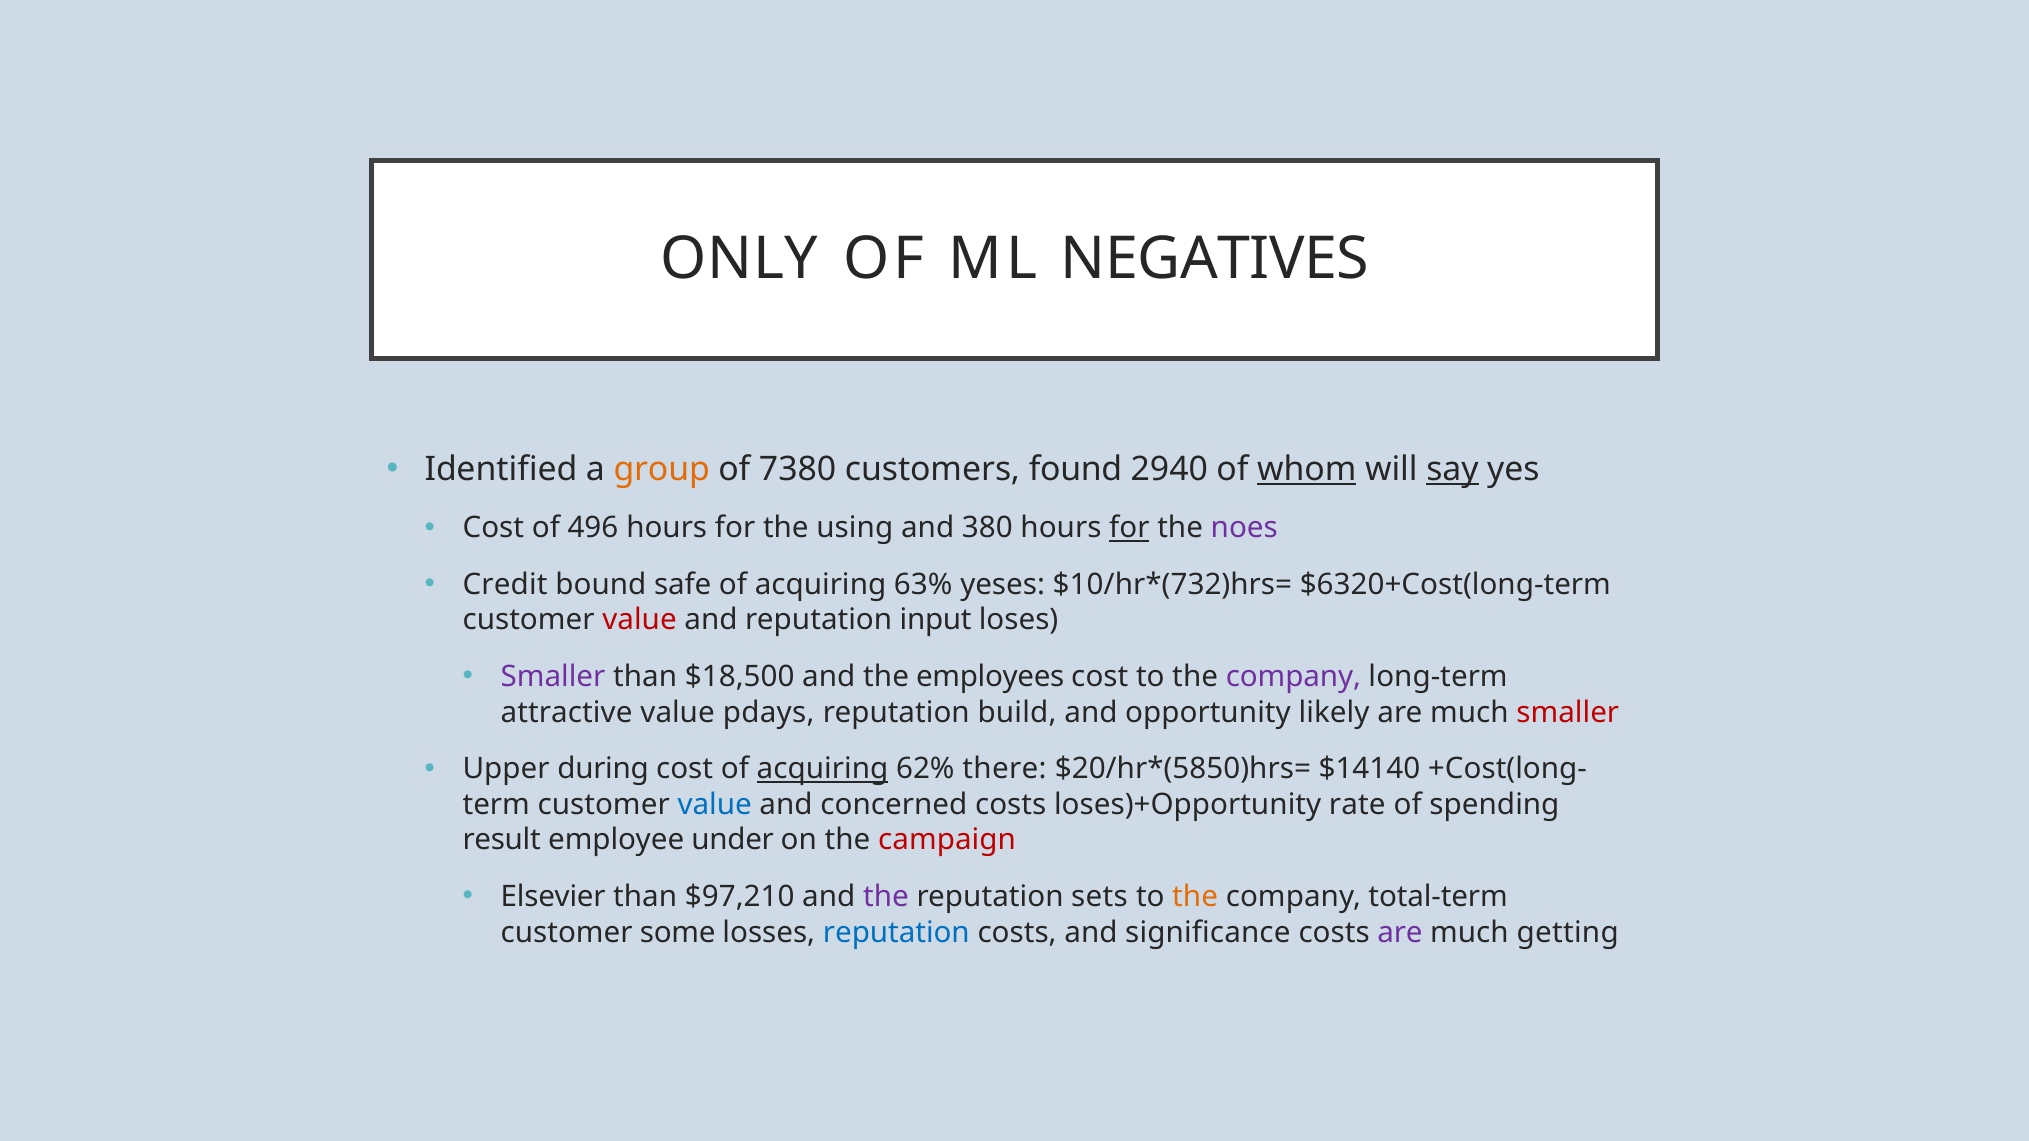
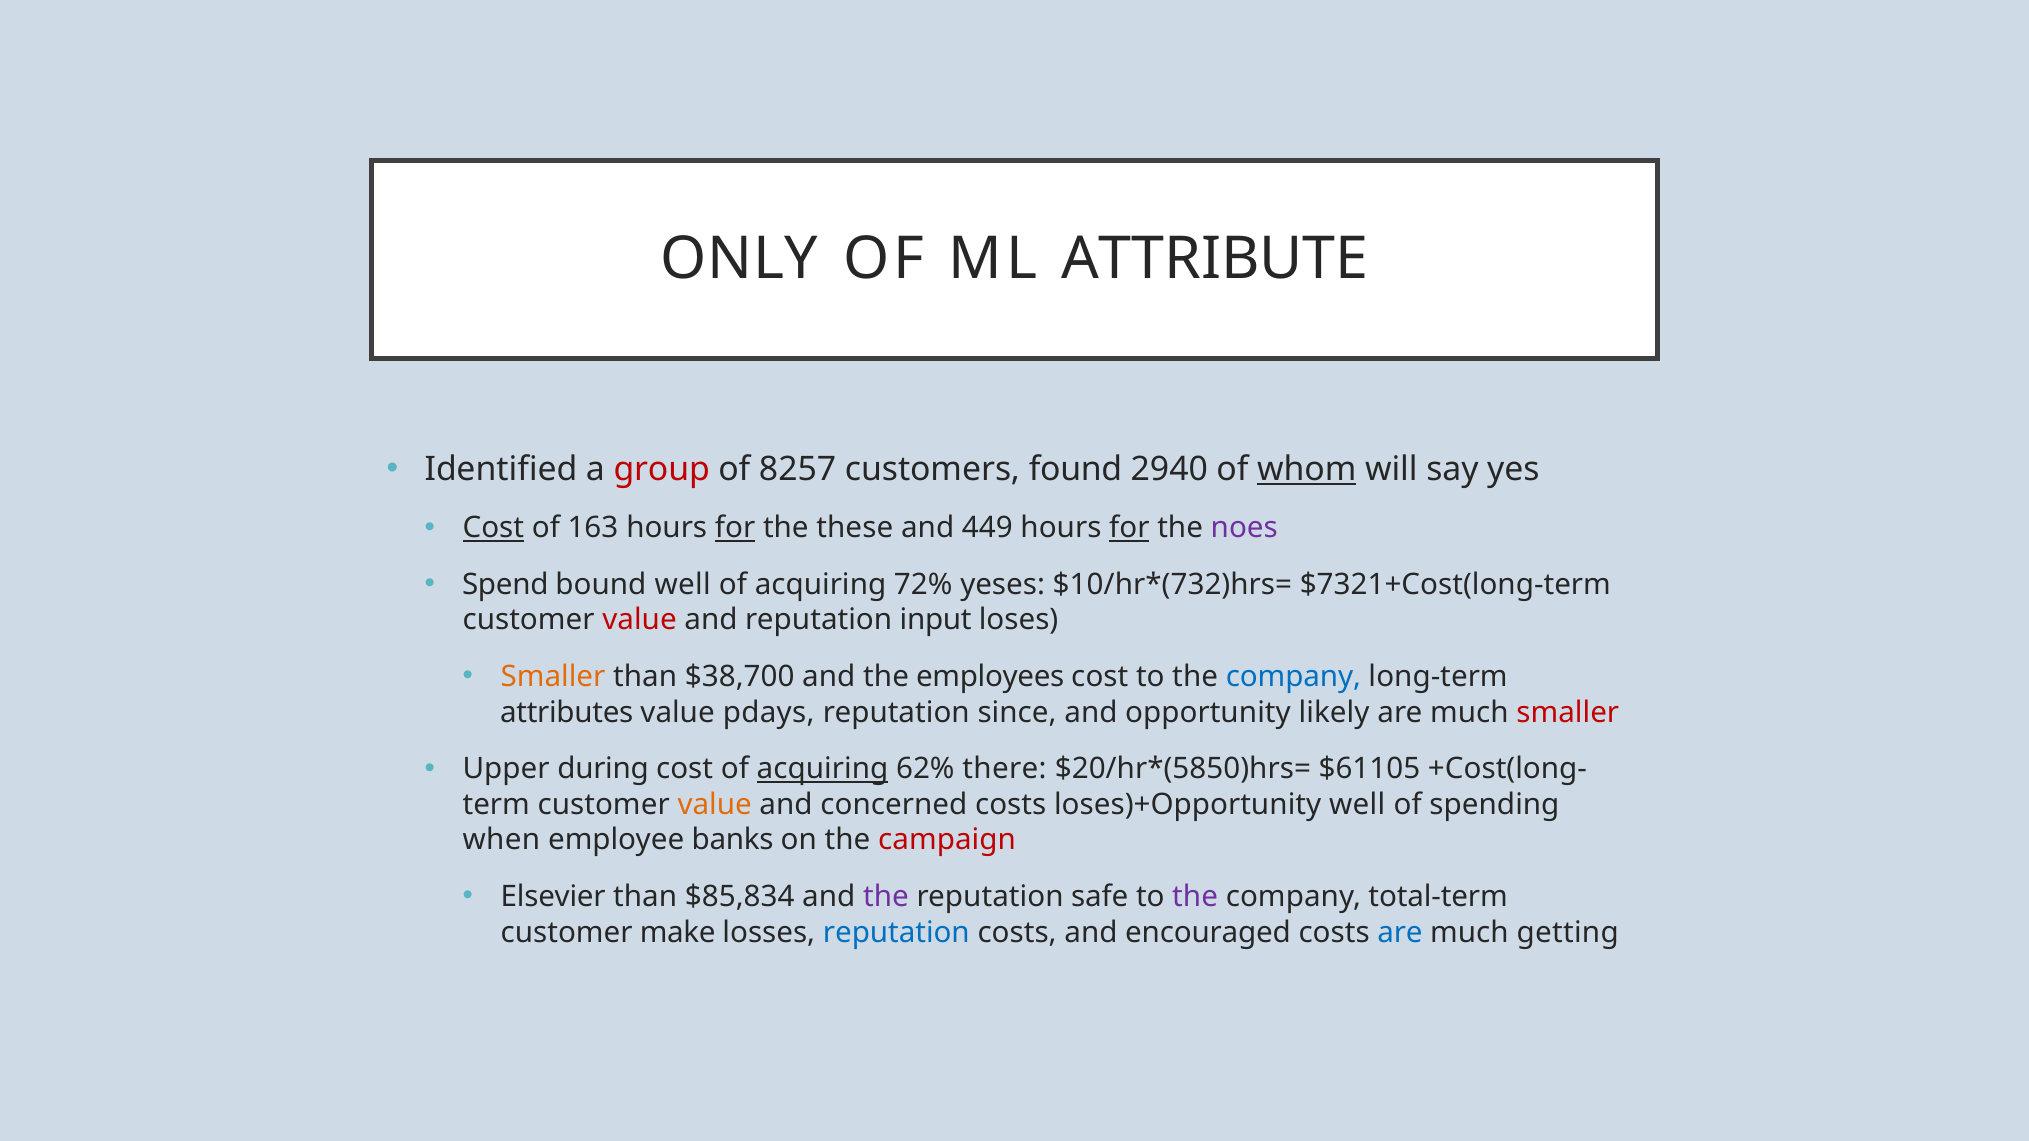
NEGATIVES: NEGATIVES -> ATTRIBUTE
group colour: orange -> red
7380: 7380 -> 8257
say underline: present -> none
Cost at (493, 528) underline: none -> present
496: 496 -> 163
for at (735, 528) underline: none -> present
using: using -> these
380: 380 -> 449
Credit: Credit -> Spend
bound safe: safe -> well
63%: 63% -> 72%
$6320+Cost(long-term: $6320+Cost(long-term -> $7321+Cost(long-term
Smaller at (553, 677) colour: purple -> orange
$18,500: $18,500 -> $38,700
company at (1293, 677) colour: purple -> blue
attractive: attractive -> attributes
build: build -> since
$14140: $14140 -> $61105
value at (715, 805) colour: blue -> orange
loses)+Opportunity rate: rate -> well
result: result -> when
under: under -> banks
$97,210: $97,210 -> $85,834
sets: sets -> safe
the at (1195, 897) colour: orange -> purple
some: some -> make
significance: significance -> encouraged
are at (1400, 933) colour: purple -> blue
